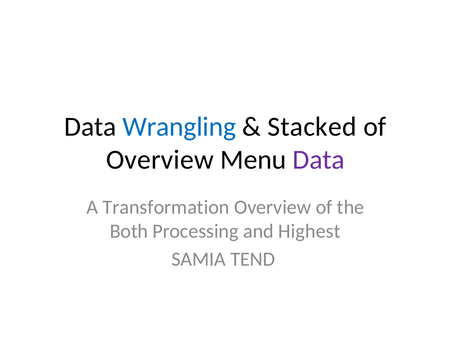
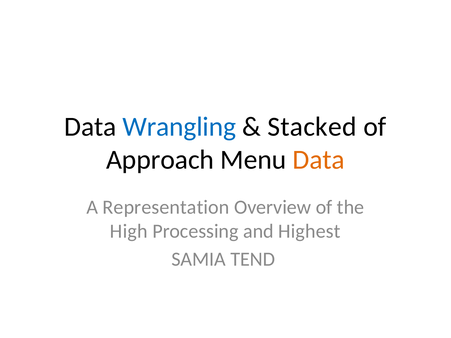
Overview at (160, 160): Overview -> Approach
Data at (319, 160) colour: purple -> orange
Transformation: Transformation -> Representation
Both: Both -> High
